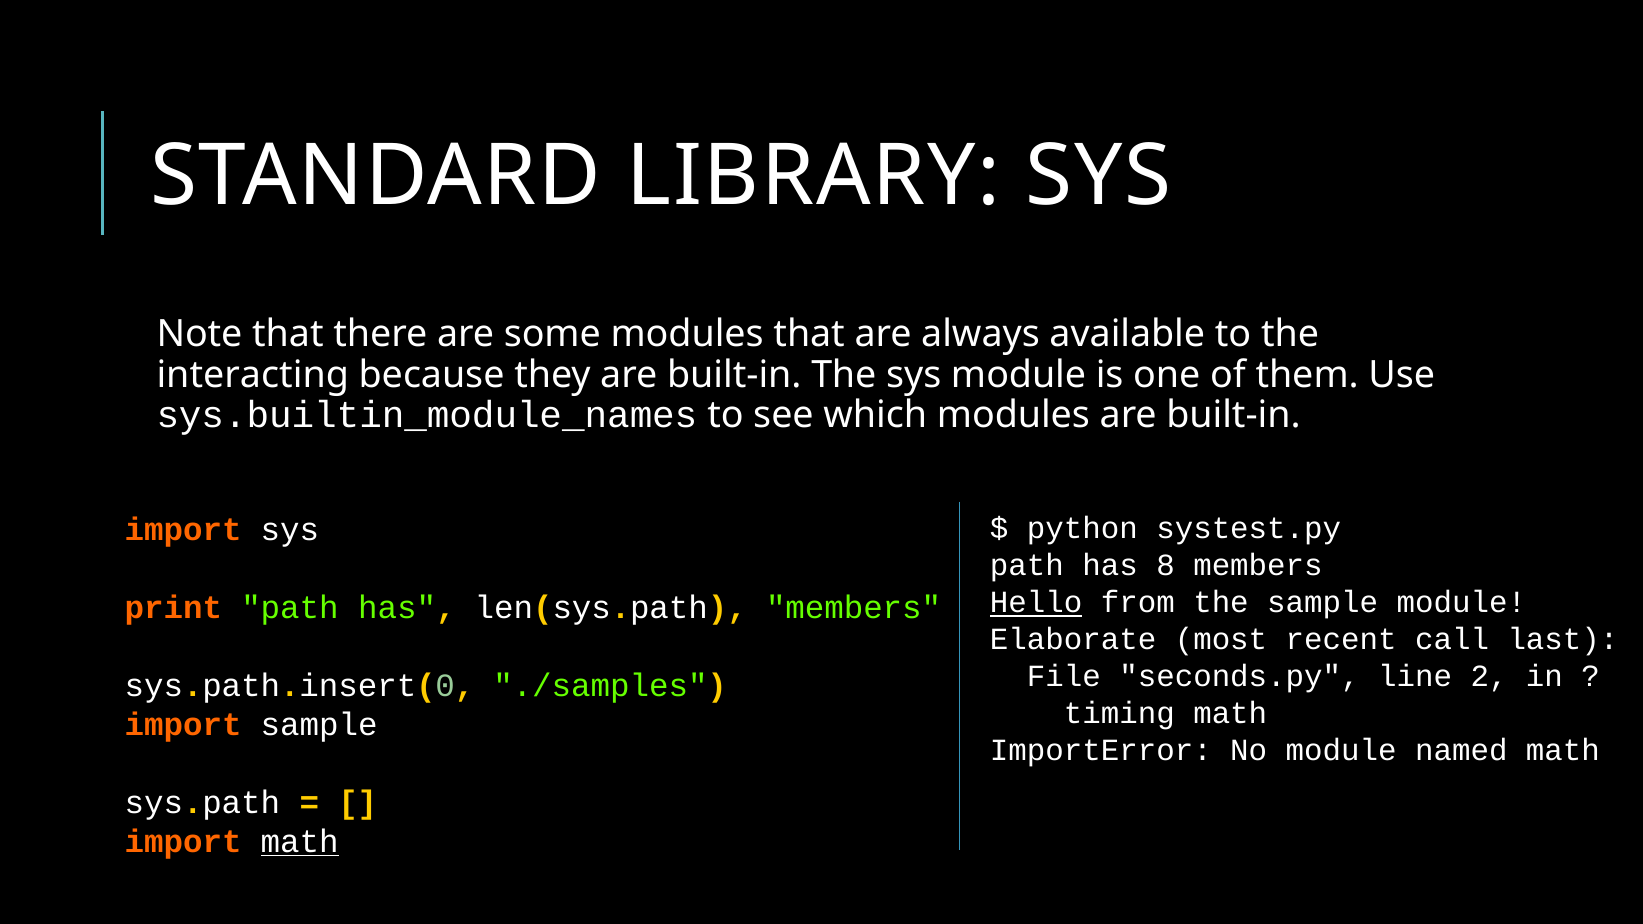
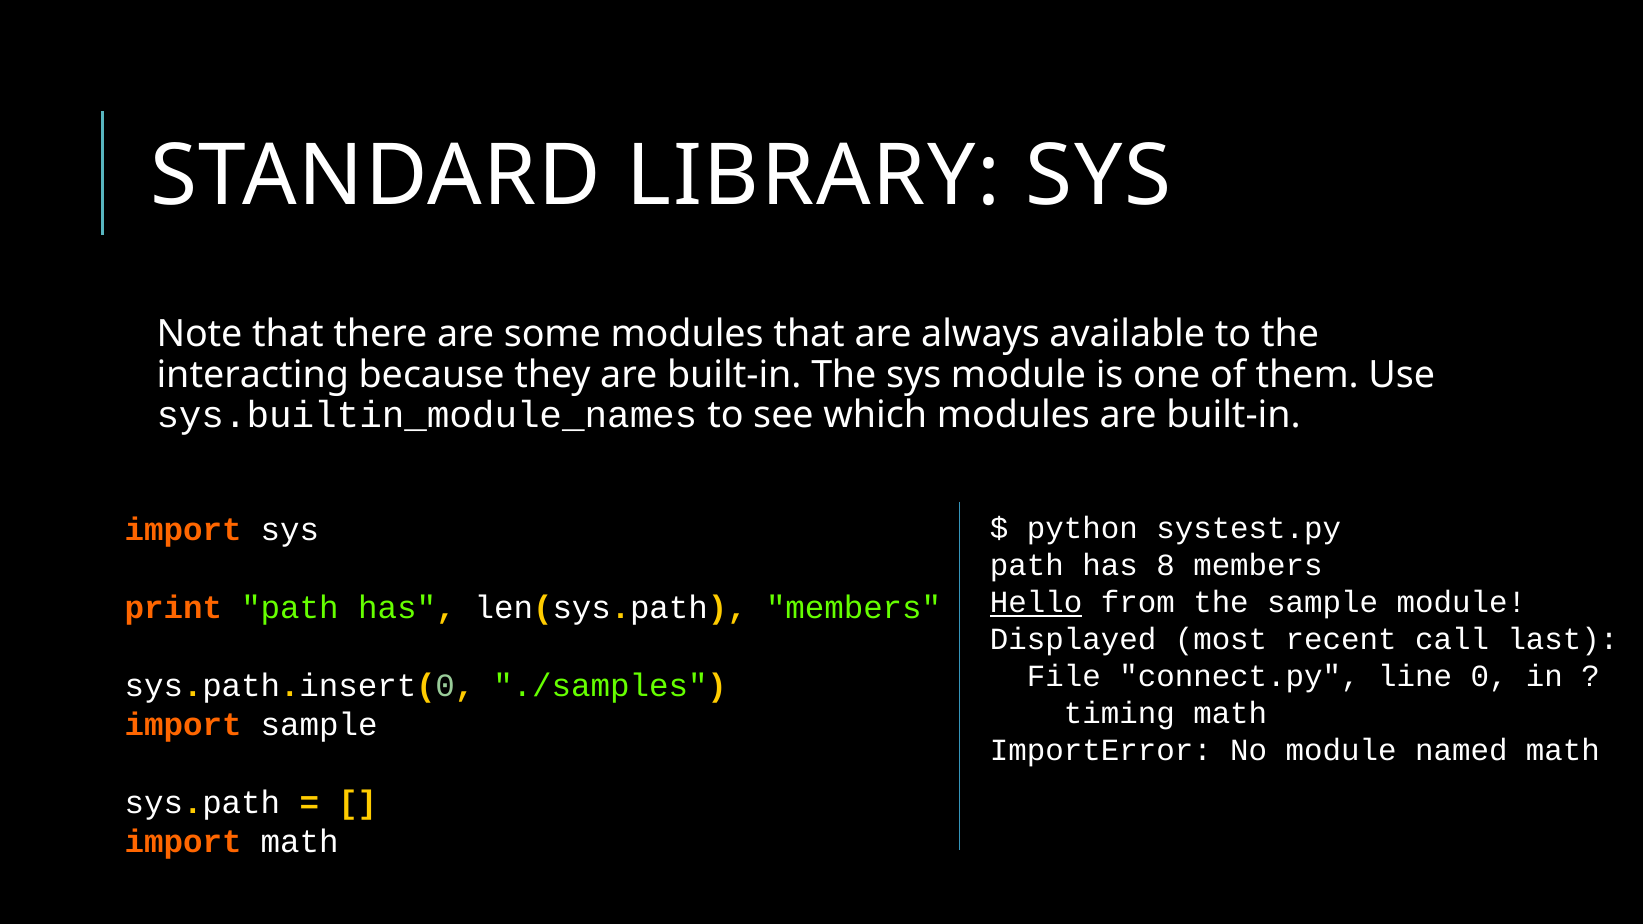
Elaborate: Elaborate -> Displayed
seconds.py: seconds.py -> connect.py
2: 2 -> 0
math at (300, 842) underline: present -> none
